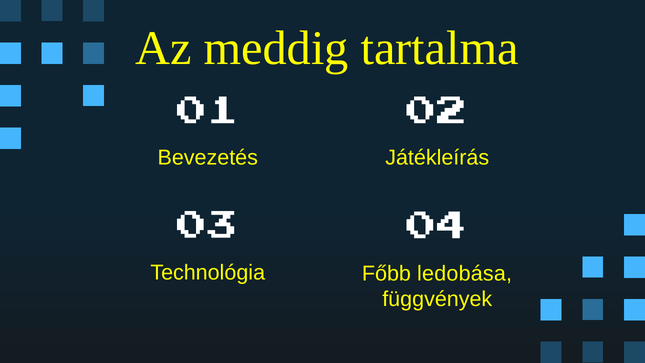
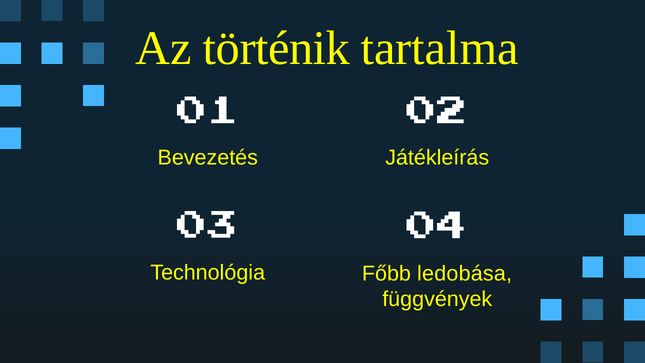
meddig: meddig -> történik
